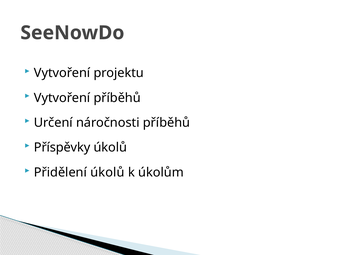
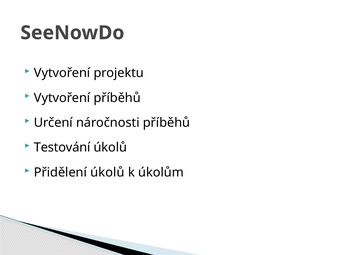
Příspěvky: Příspěvky -> Testování
